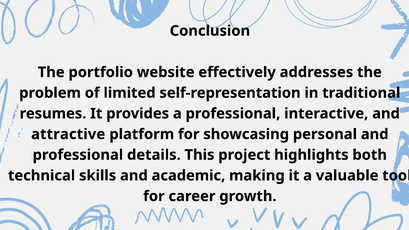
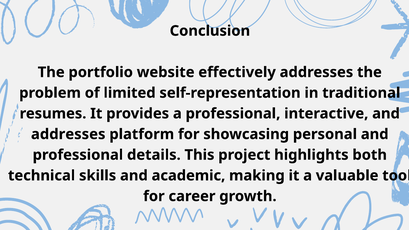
attractive at (68, 134): attractive -> addresses
